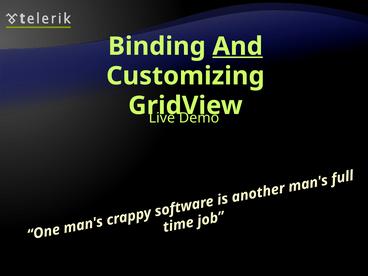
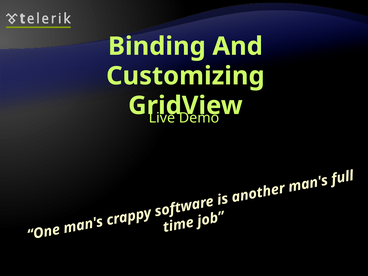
And underline: present -> none
